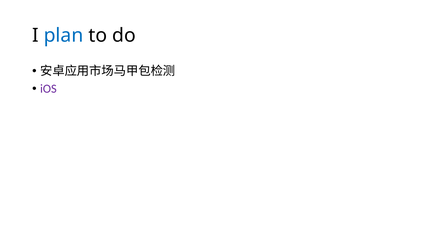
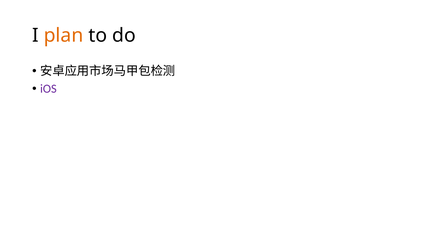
plan colour: blue -> orange
